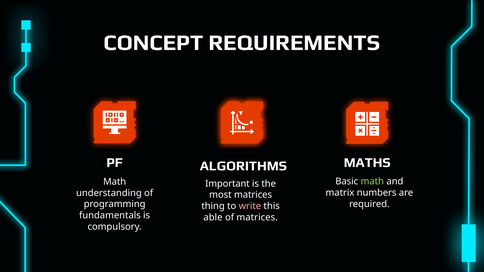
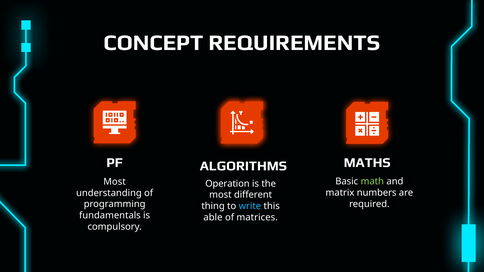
Math at (115, 182): Math -> Most
Important: Important -> Operation
most matrices: matrices -> different
write colour: pink -> light blue
